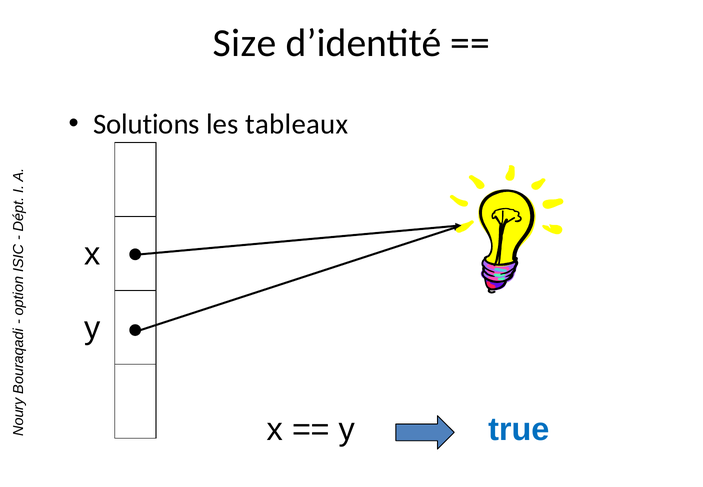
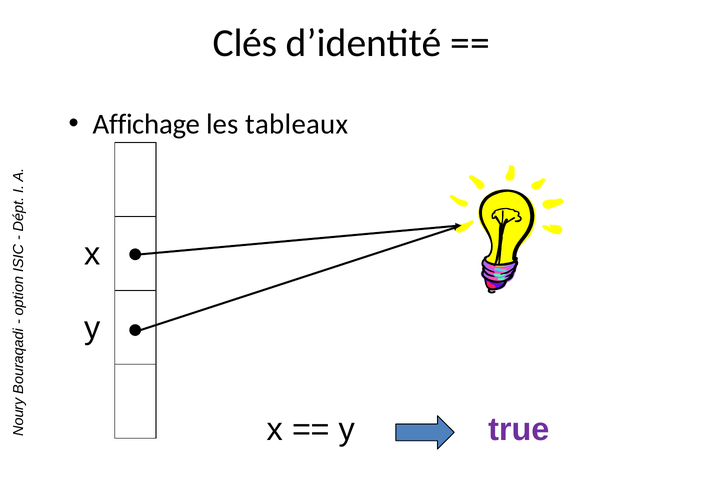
Size: Size -> Clés
Solutions: Solutions -> Affichage
true colour: blue -> purple
